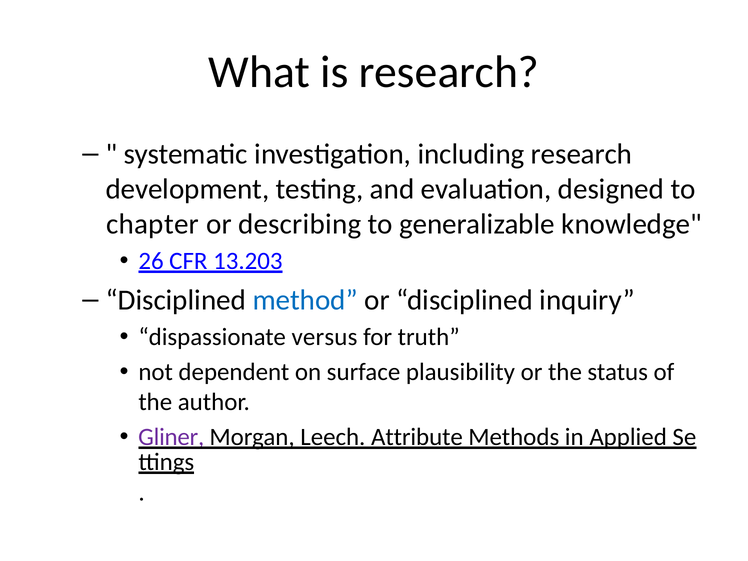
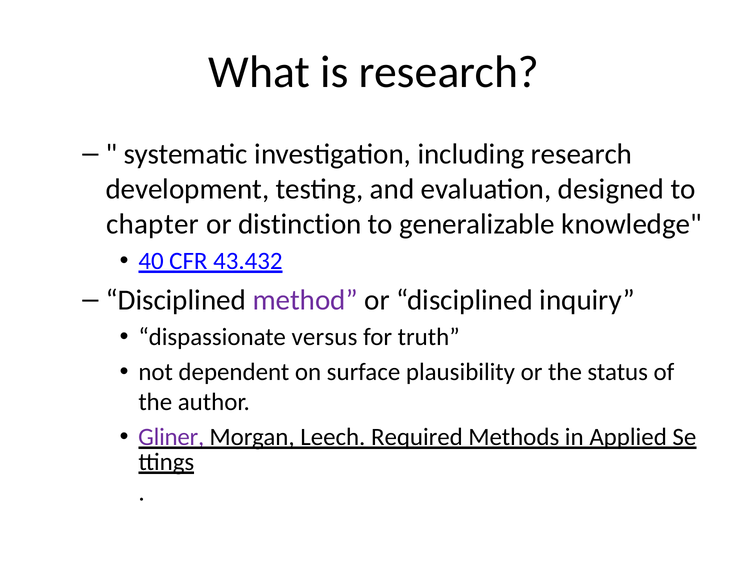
describing: describing -> distinction
26: 26 -> 40
13.203: 13.203 -> 43.432
method colour: blue -> purple
Attribute: Attribute -> Required
